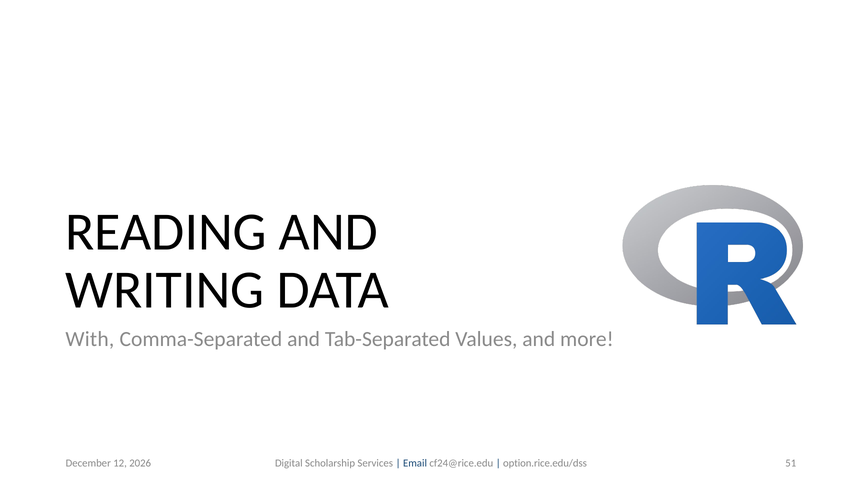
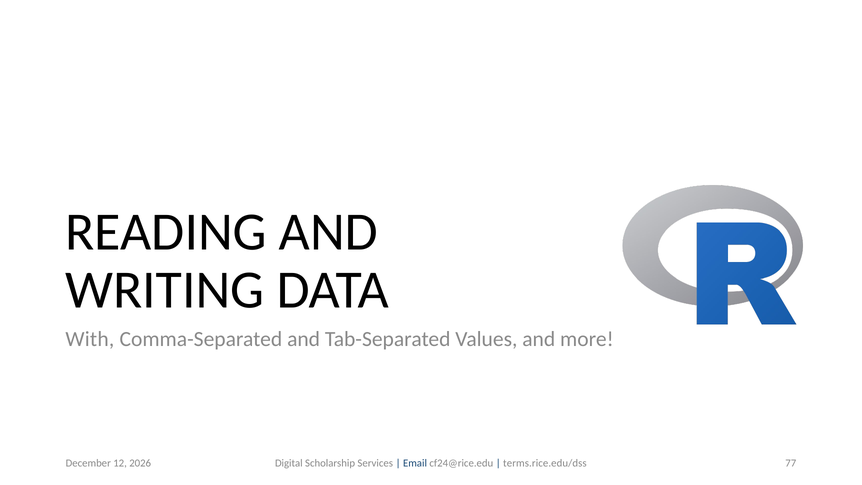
51: 51 -> 77
option.rice.edu/dss: option.rice.edu/dss -> terms.rice.edu/dss
